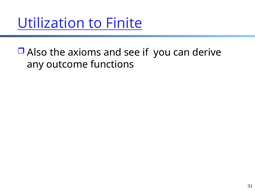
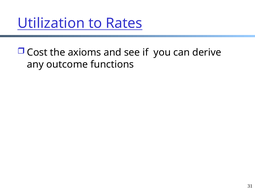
Finite: Finite -> Rates
Also: Also -> Cost
